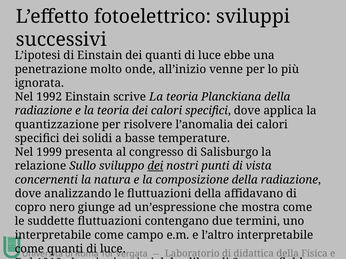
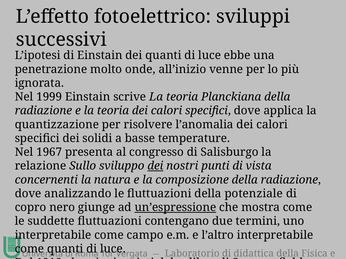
1992: 1992 -> 1999
1999: 1999 -> 1967
affidavano: affidavano -> potenziale
un’espressione underline: none -> present
